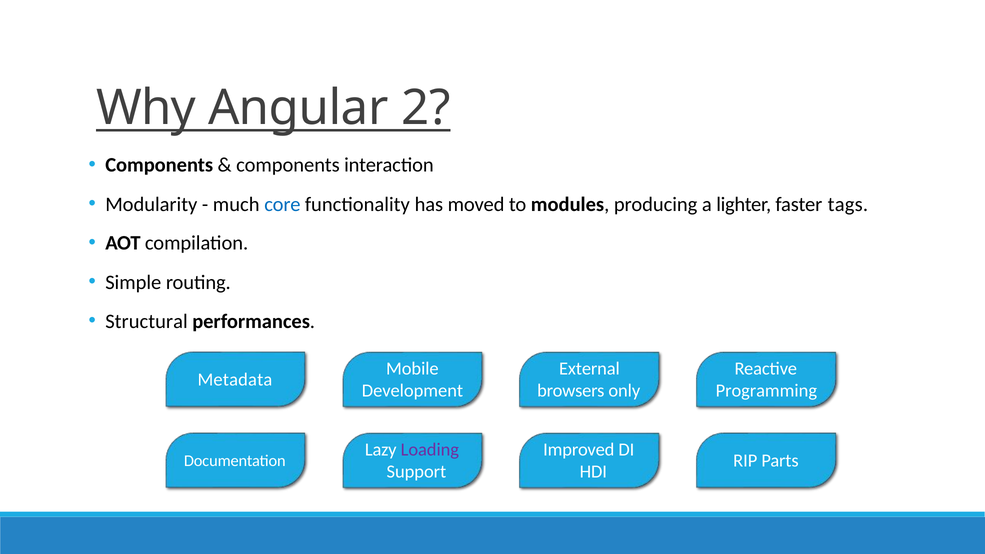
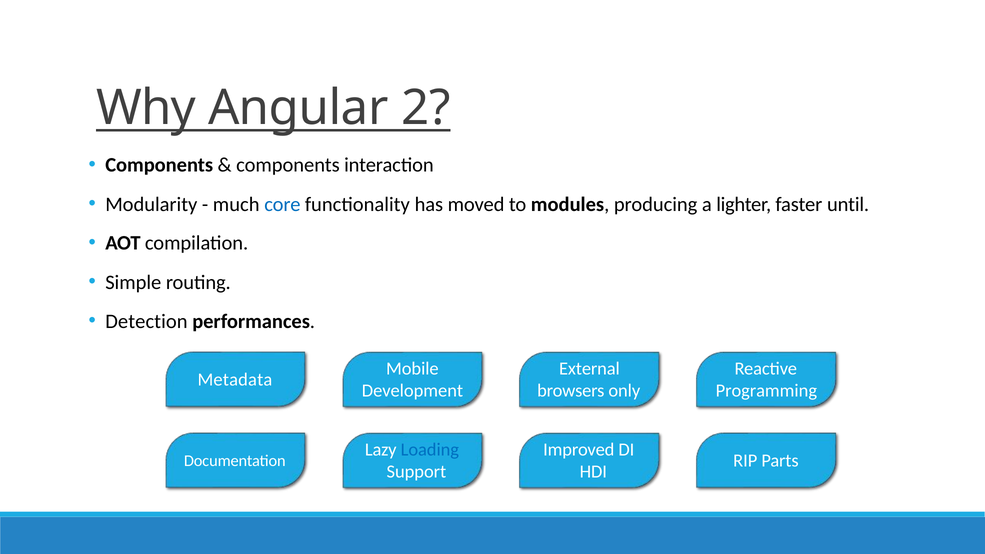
tags: tags -> until
Structural: Structural -> Detection
Loading colour: purple -> blue
